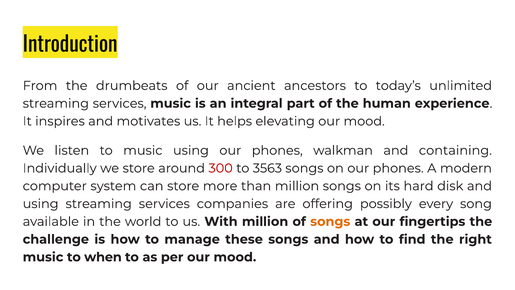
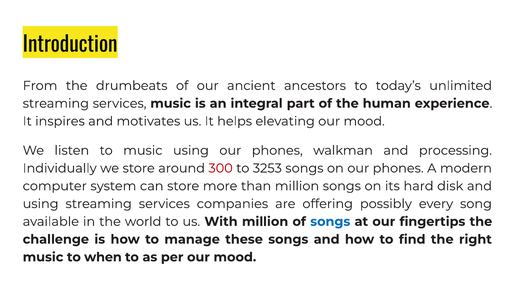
containing: containing -> processing
3563: 3563 -> 3253
songs at (330, 221) colour: orange -> blue
